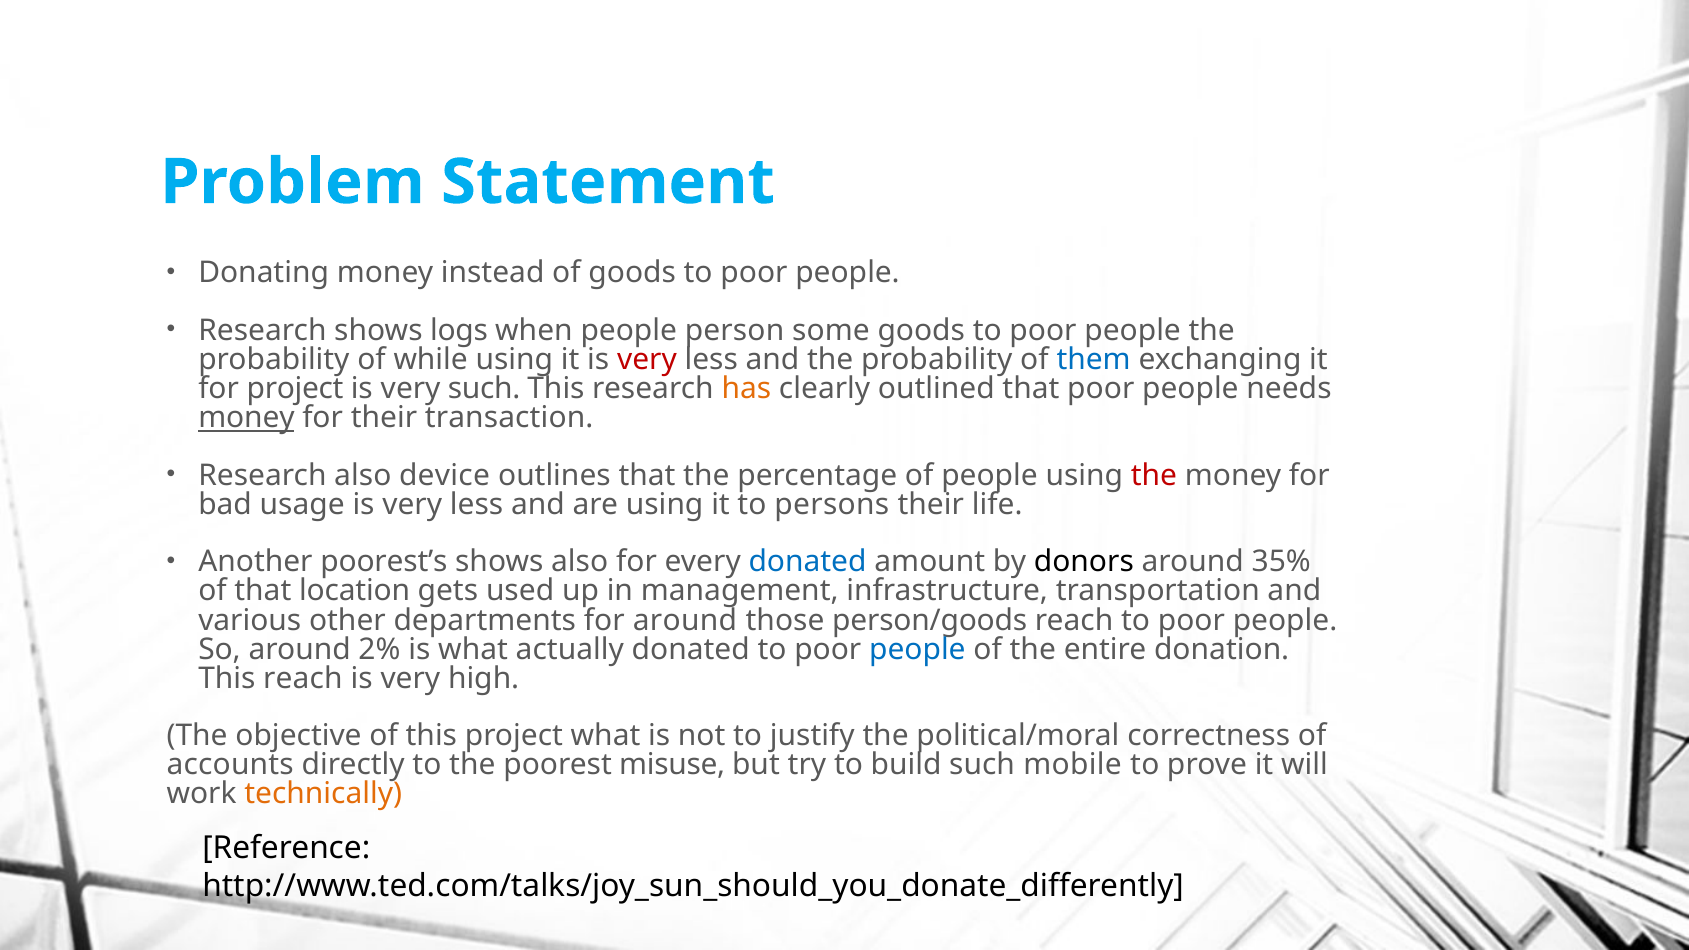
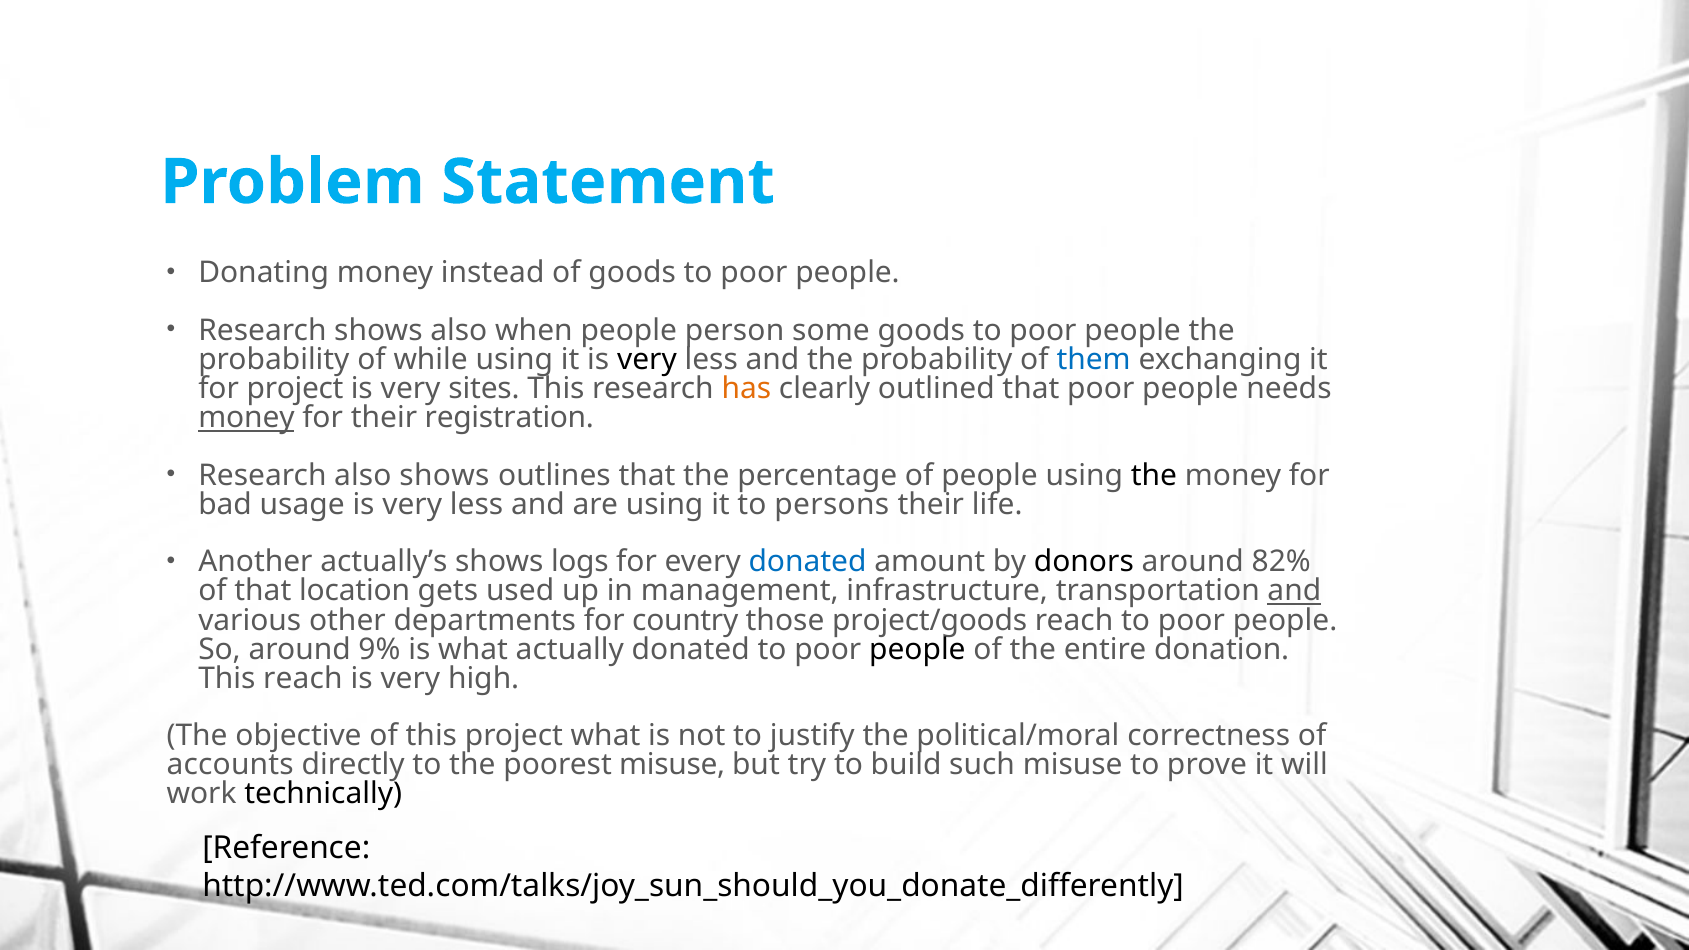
shows logs: logs -> also
very at (647, 360) colour: red -> black
very such: such -> sites
transaction: transaction -> registration
also device: device -> shows
the at (1154, 476) colour: red -> black
poorest’s: poorest’s -> actually’s
shows also: also -> logs
35%: 35% -> 82%
and at (1294, 591) underline: none -> present
for around: around -> country
person/goods: person/goods -> project/goods
2%: 2% -> 9%
people at (917, 649) colour: blue -> black
such mobile: mobile -> misuse
technically colour: orange -> black
